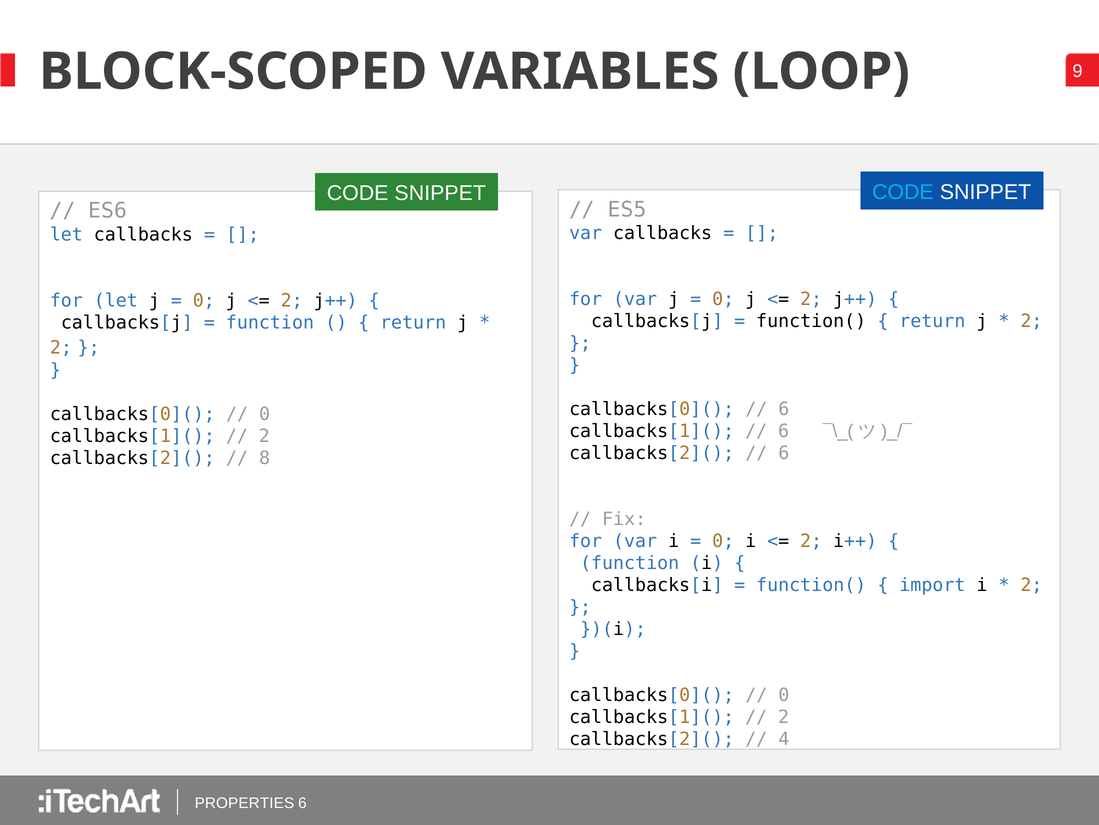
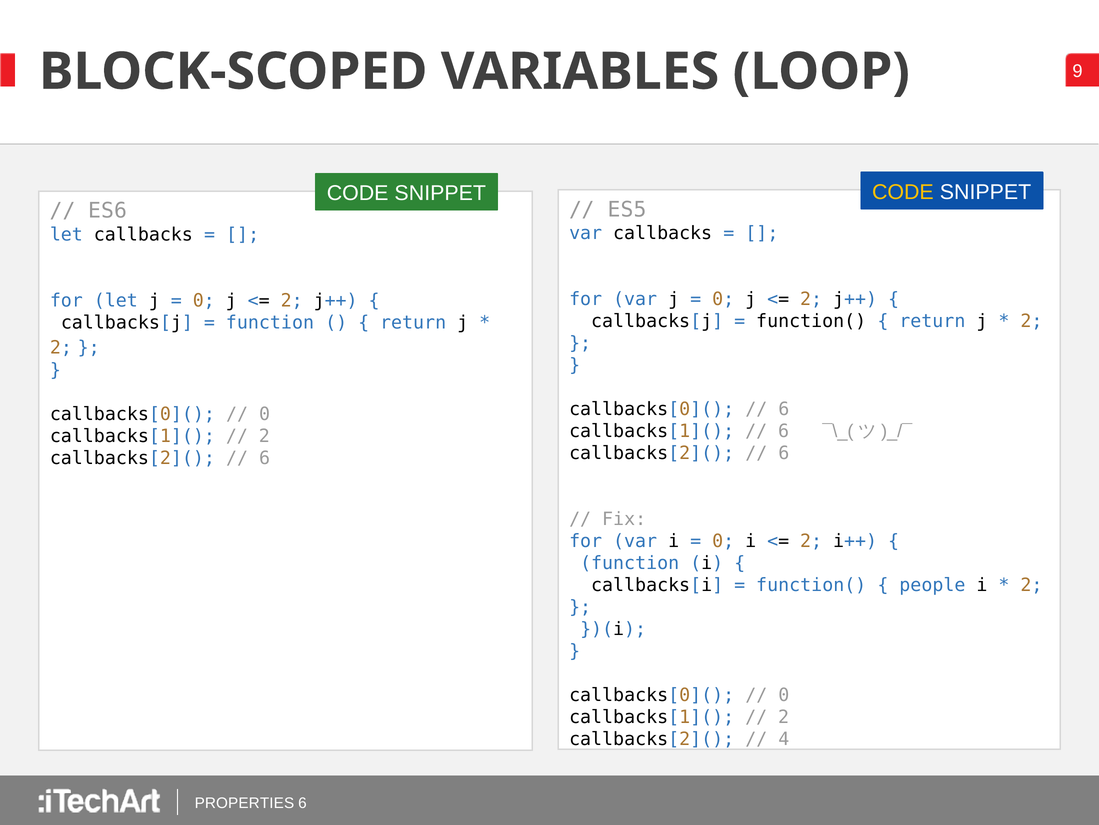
CODE at (903, 192) colour: light blue -> yellow
8 at (265, 458): 8 -> 6
import: import -> people
